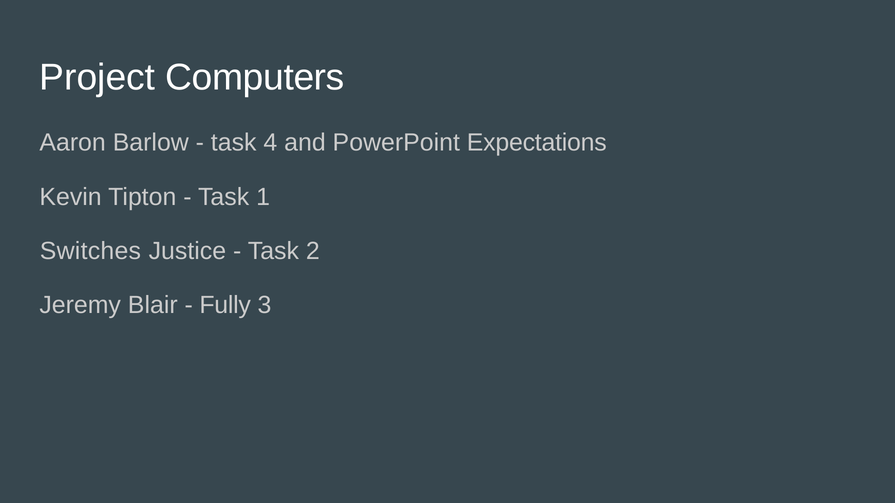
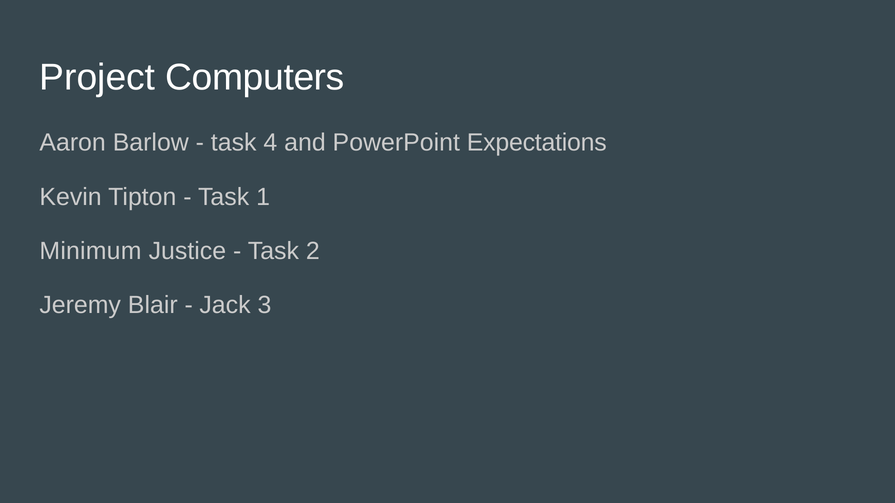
Switches: Switches -> Minimum
Fully: Fully -> Jack
